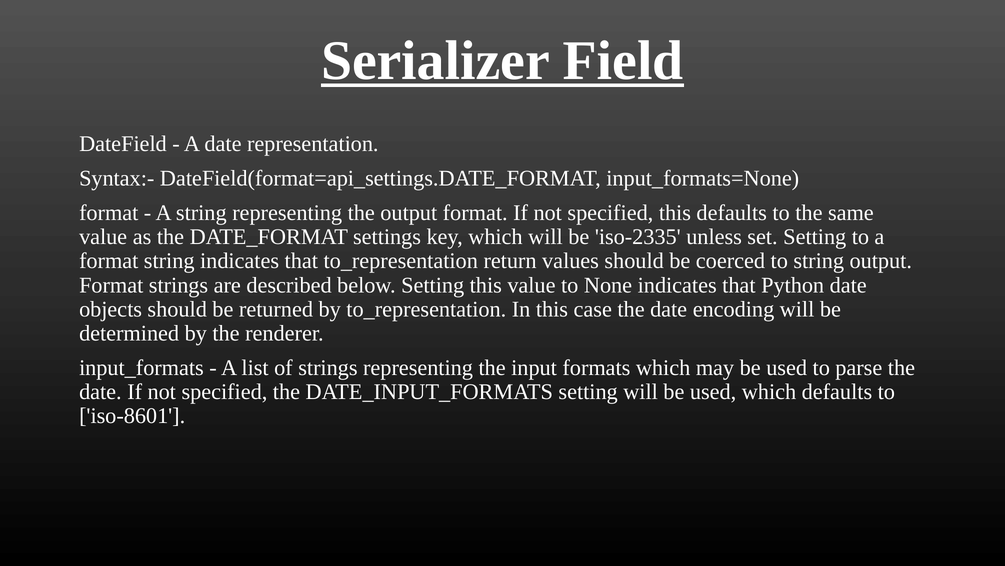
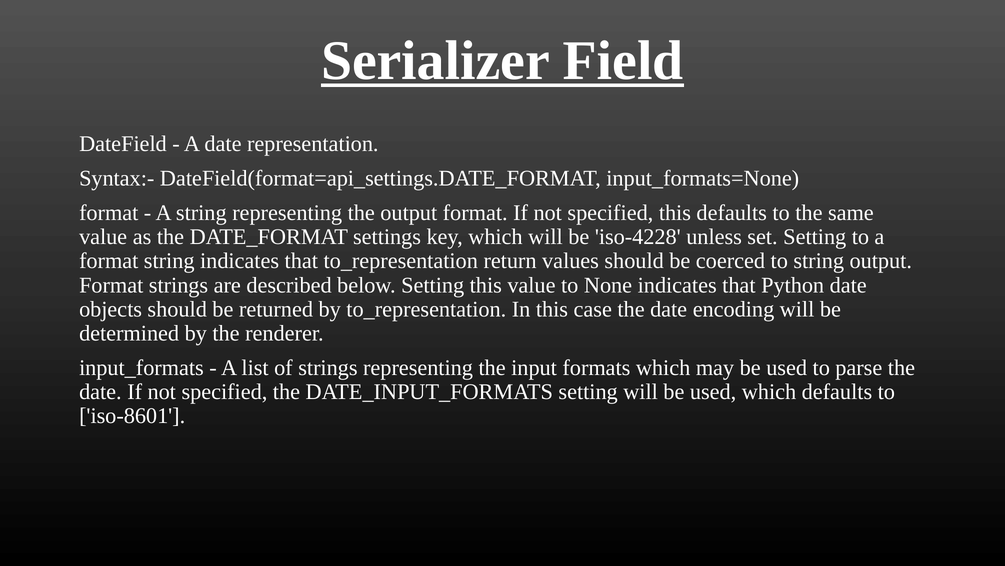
iso-2335: iso-2335 -> iso-4228
